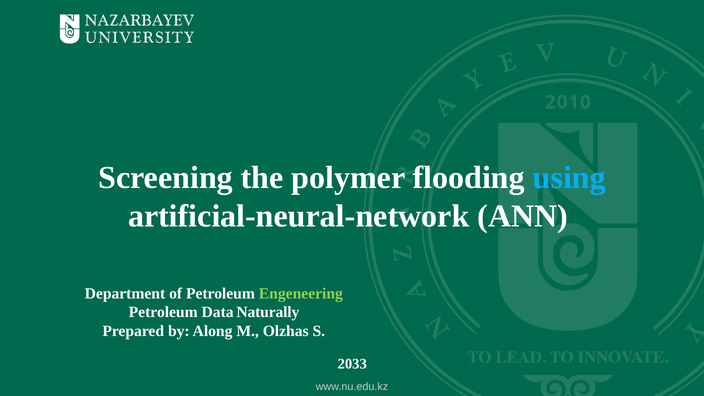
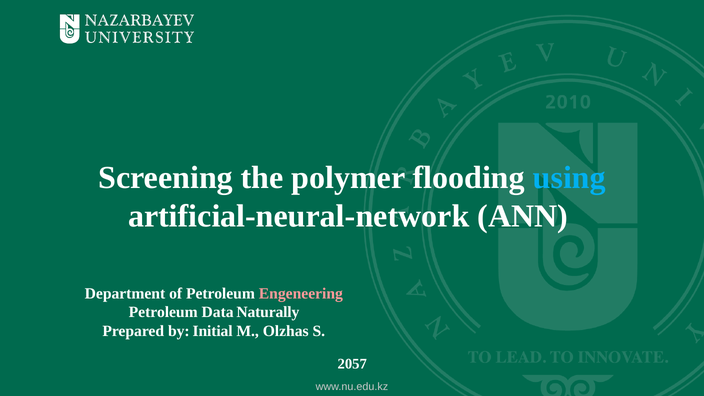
Engeneering colour: light green -> pink
Along: Along -> Initial
2033: 2033 -> 2057
